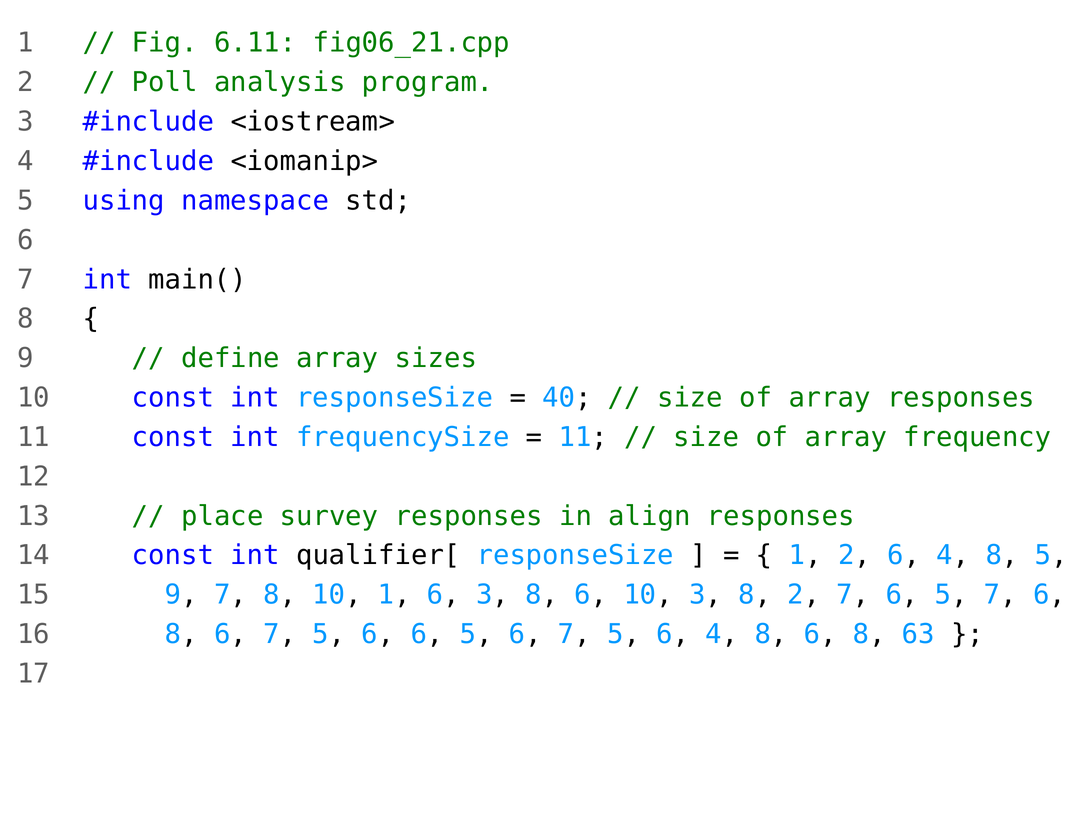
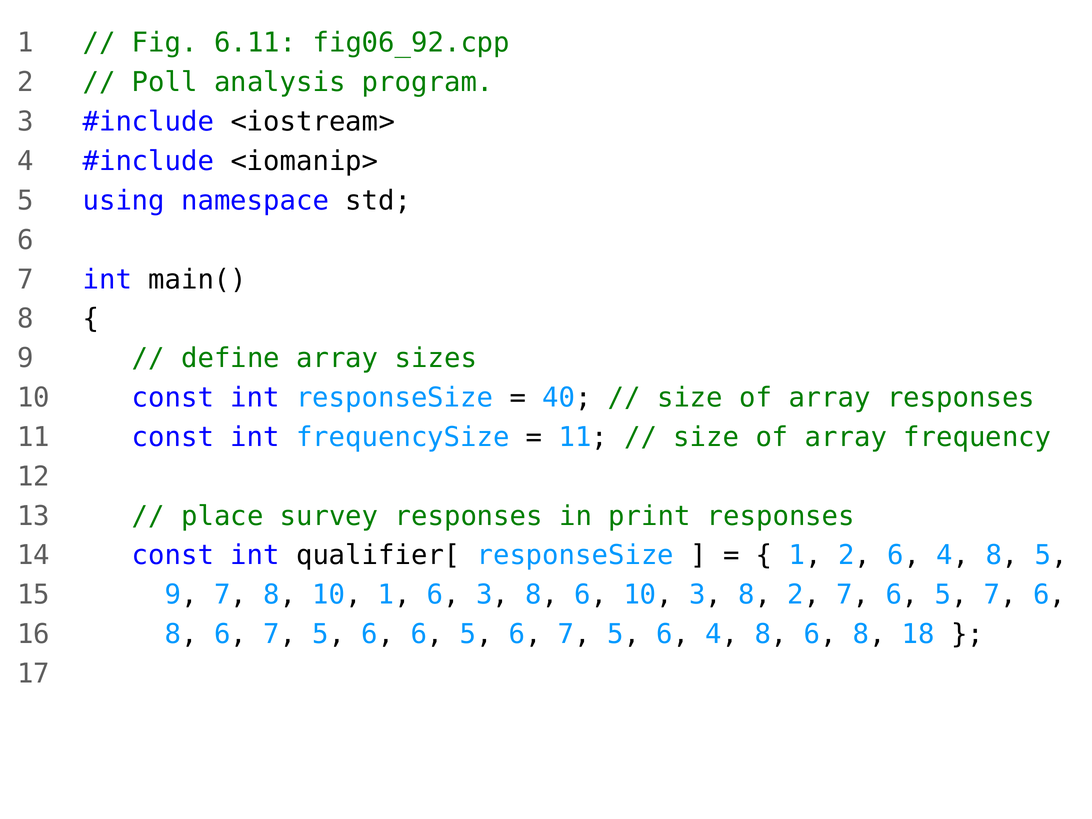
fig06_21.cpp: fig06_21.cpp -> fig06_92.cpp
align: align -> print
63: 63 -> 18
